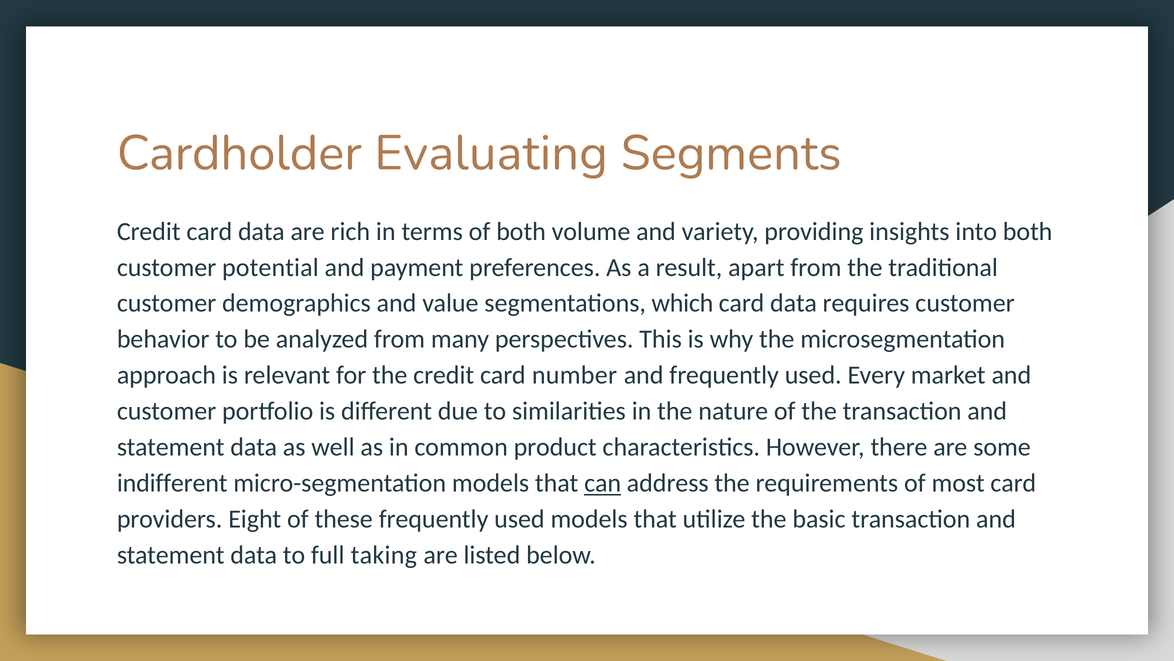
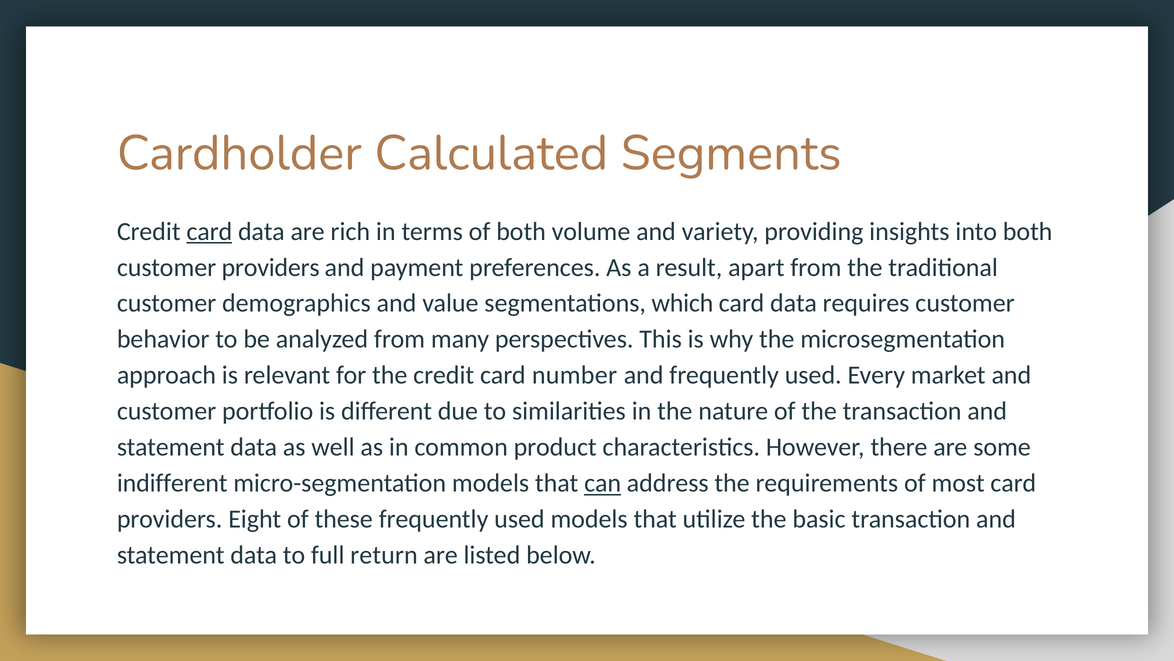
Evaluating: Evaluating -> Calculated
card at (209, 231) underline: none -> present
customer potential: potential -> providers
taking: taking -> return
